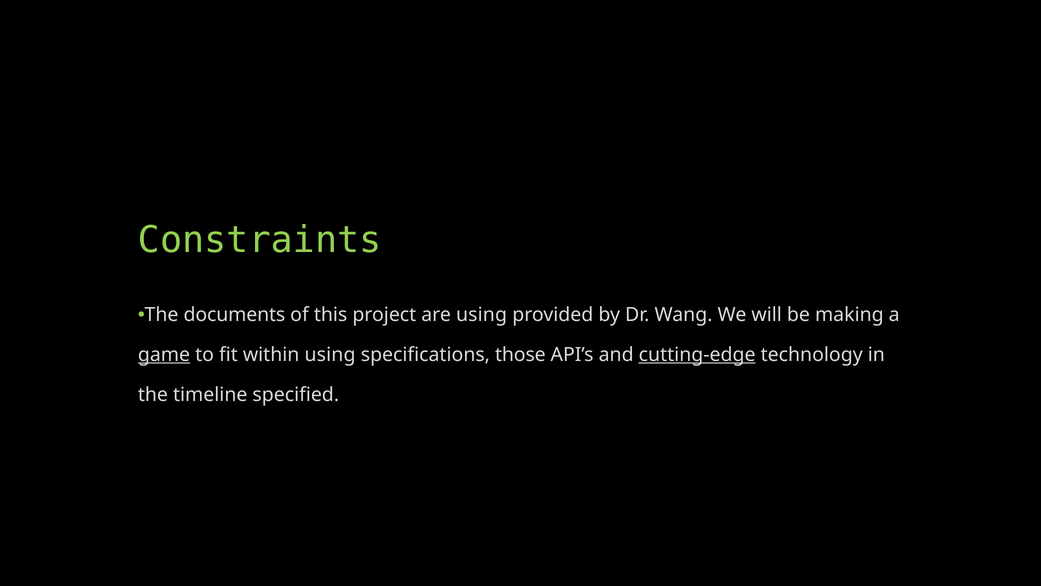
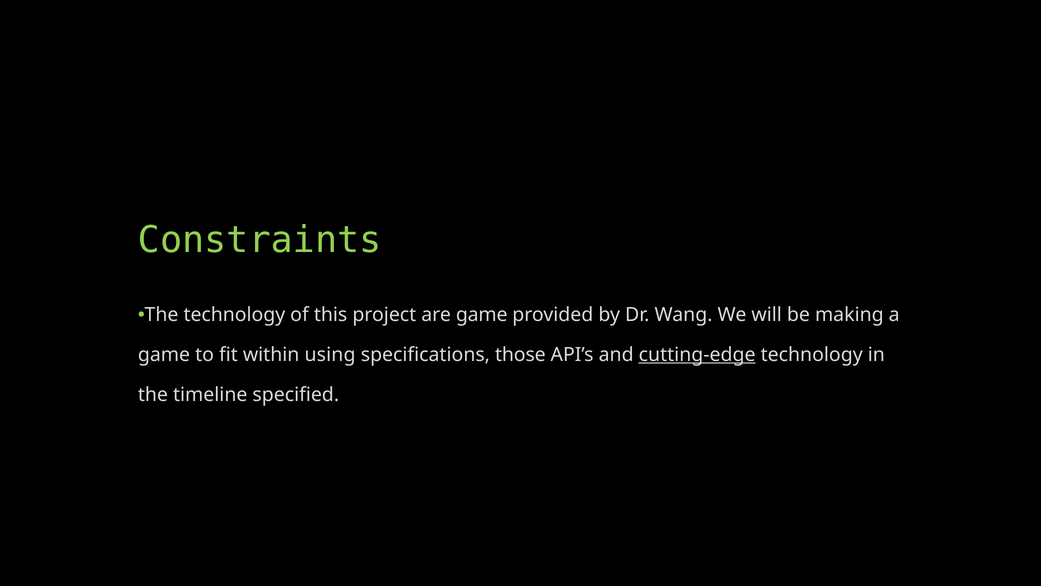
The documents: documents -> technology
are using: using -> game
game at (164, 354) underline: present -> none
